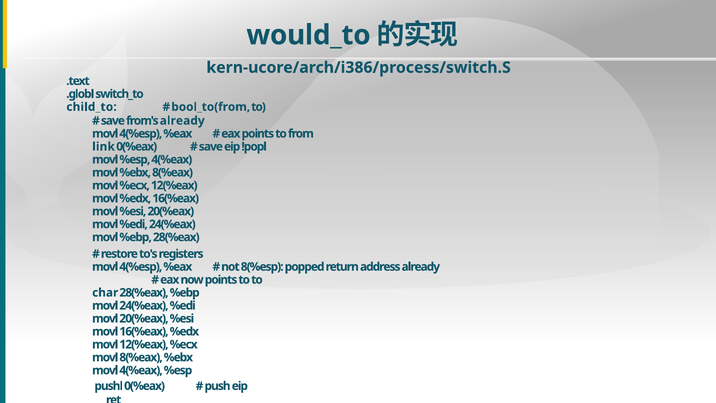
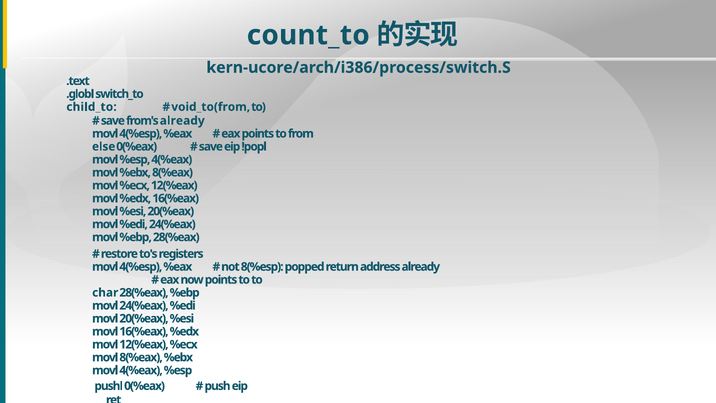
would_to: would_to -> count_to
bool_to(from: bool_to(from -> void_to(from
link: link -> else
